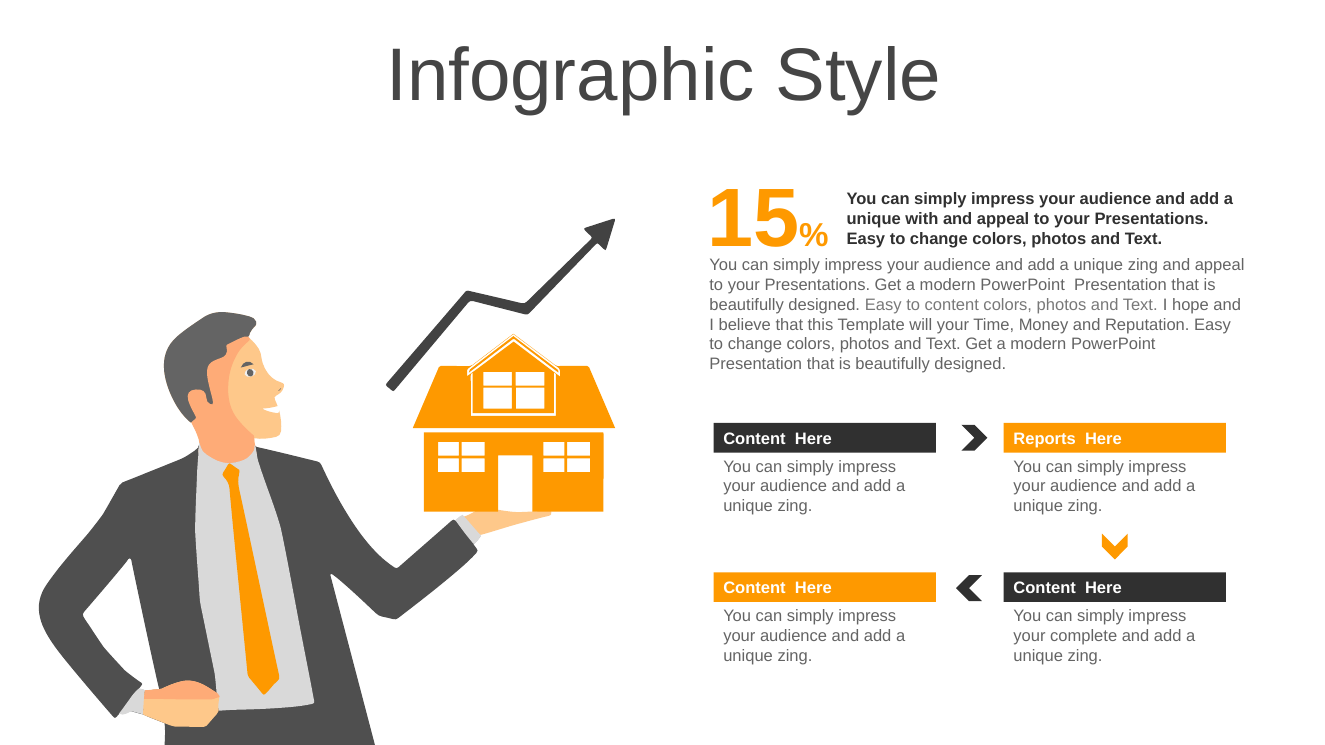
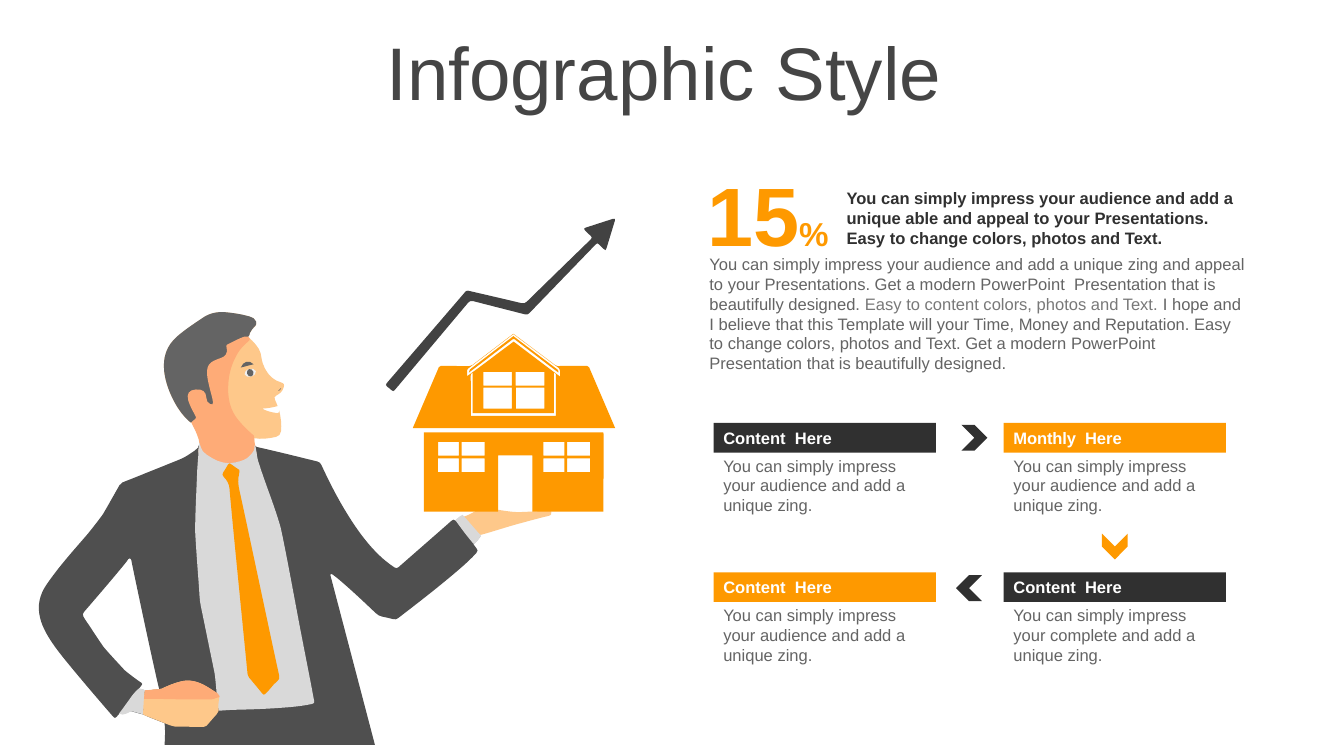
with: with -> able
Reports: Reports -> Monthly
